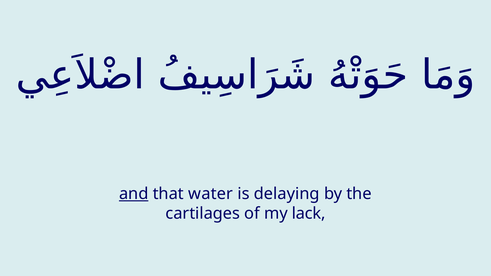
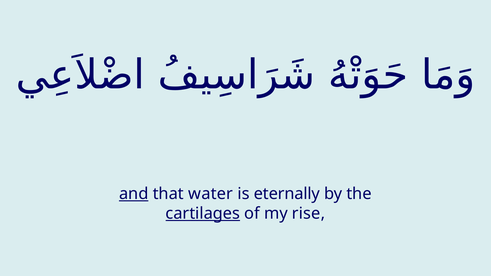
delaying: delaying -> eternally
cartilages underline: none -> present
lack: lack -> rise
